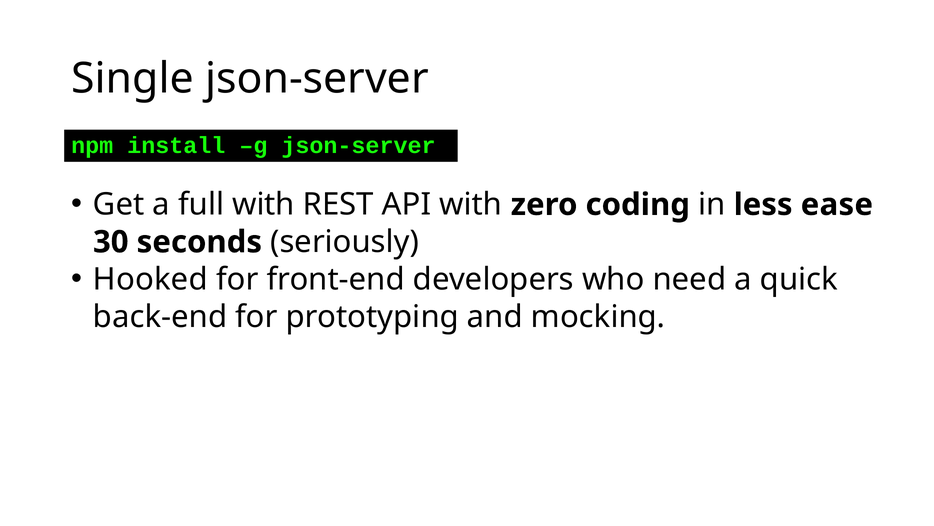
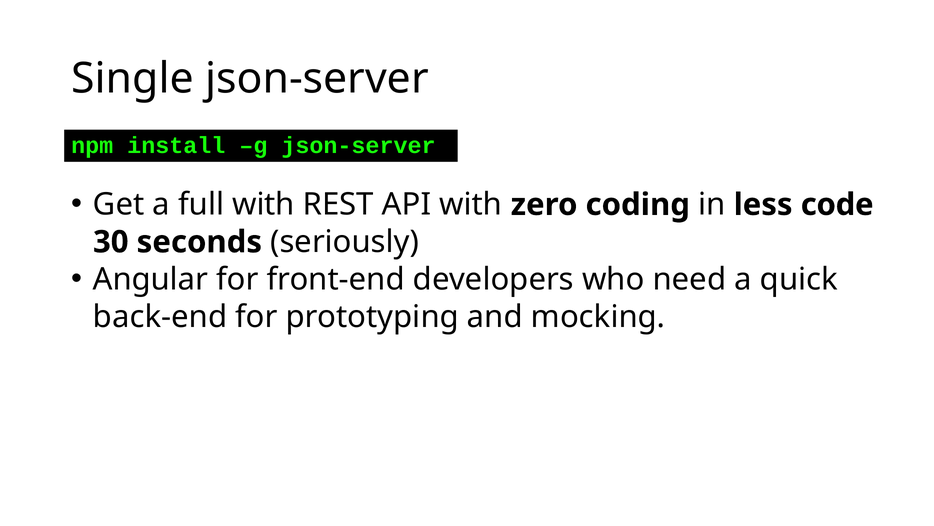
ease: ease -> code
Hooked: Hooked -> Angular
